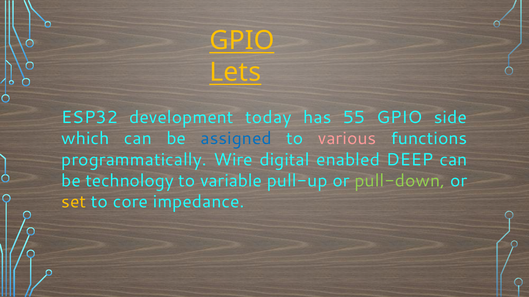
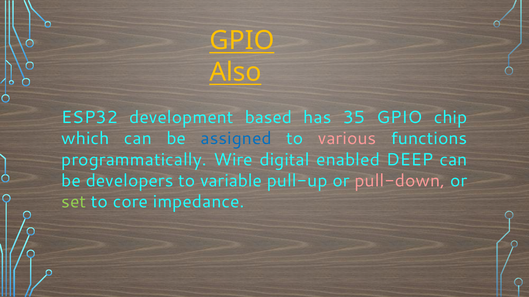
Lets: Lets -> Also
today: today -> based
55: 55 -> 35
side: side -> chip
technology: technology -> developers
pull-down colour: light green -> pink
set colour: yellow -> light green
